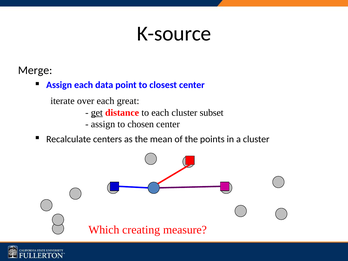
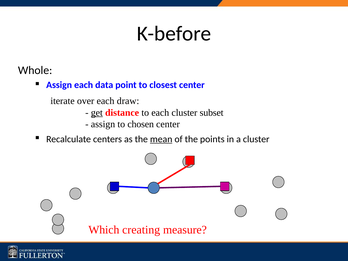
K-source: K-source -> K-before
Merge: Merge -> Whole
great: great -> draw
mean underline: none -> present
